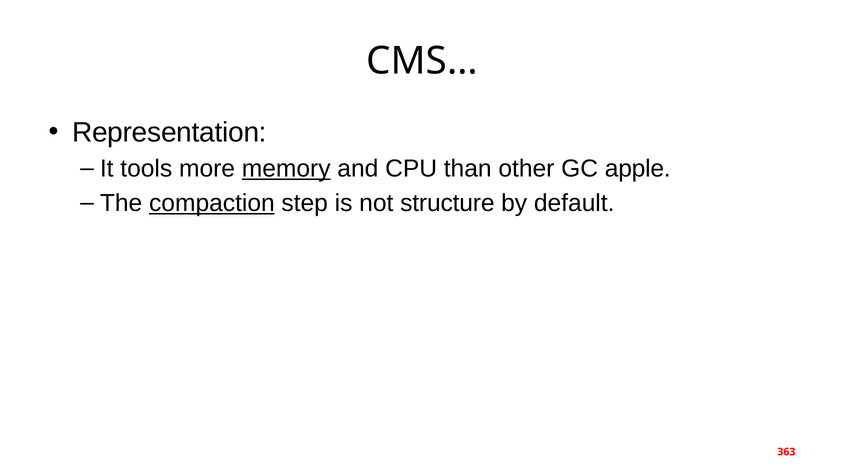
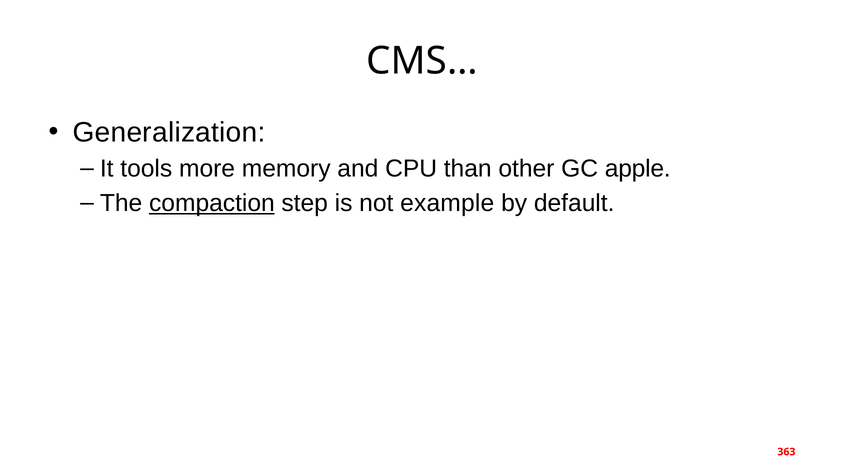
Representation: Representation -> Generalization
memory underline: present -> none
structure: structure -> example
